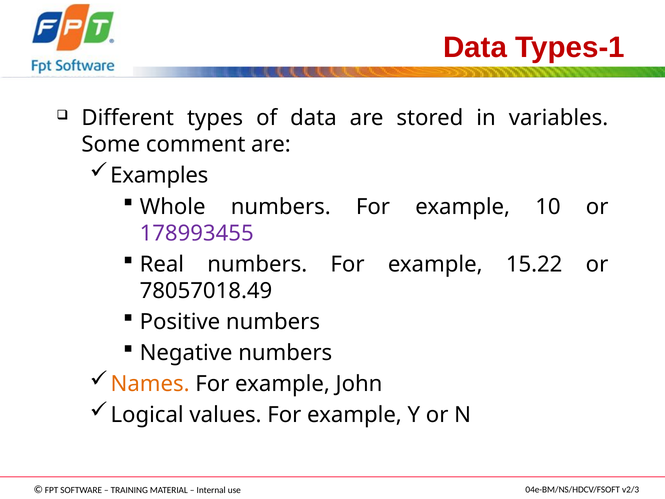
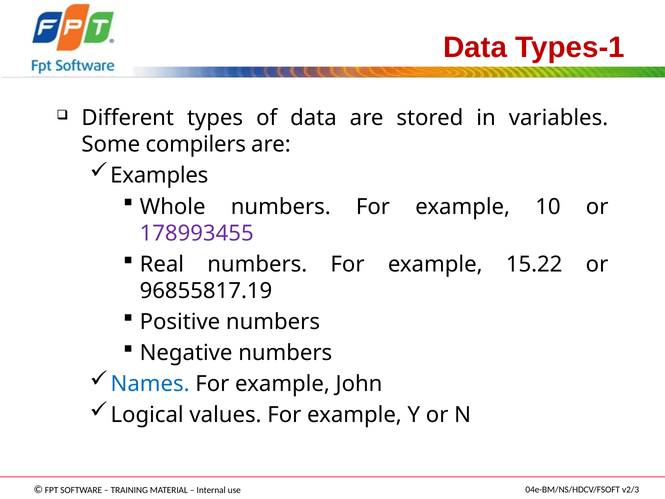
comment: comment -> compilers
78057018.49: 78057018.49 -> 96855817.19
Names colour: orange -> blue
